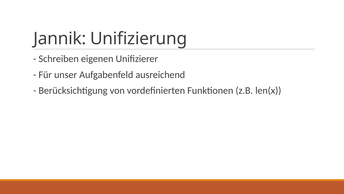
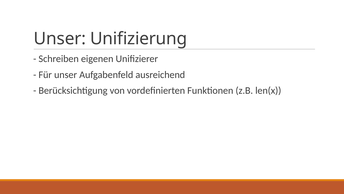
Jannik at (60, 39): Jannik -> Unser
